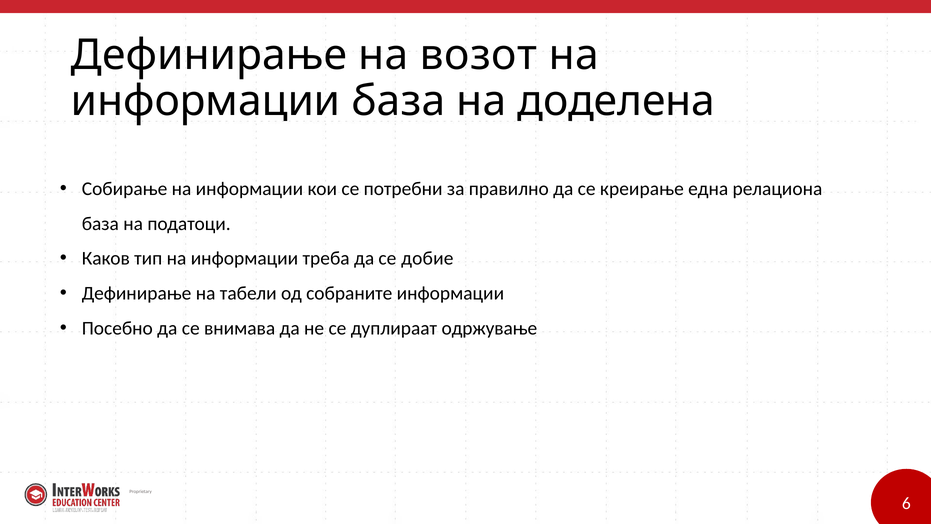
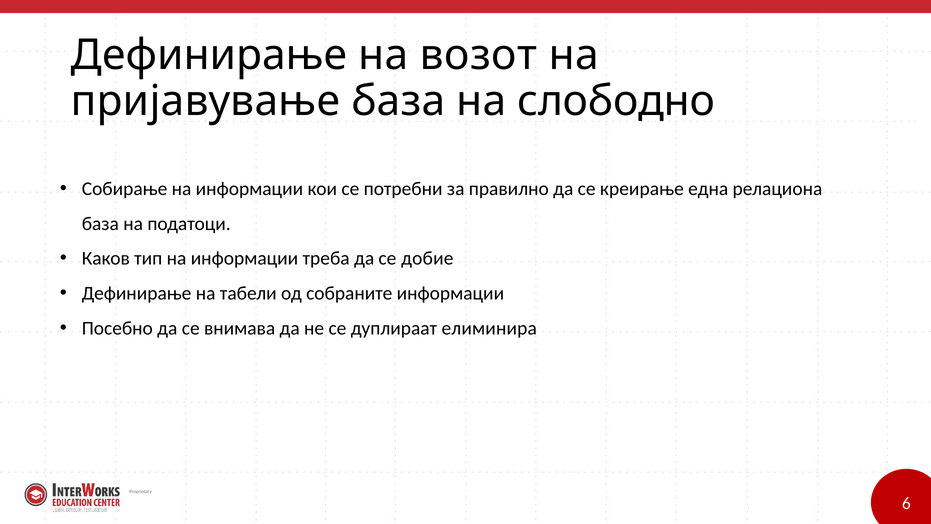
информации at (206, 101): информации -> пријавување
доделена: доделена -> слободно
одржување: одржување -> елиминира
